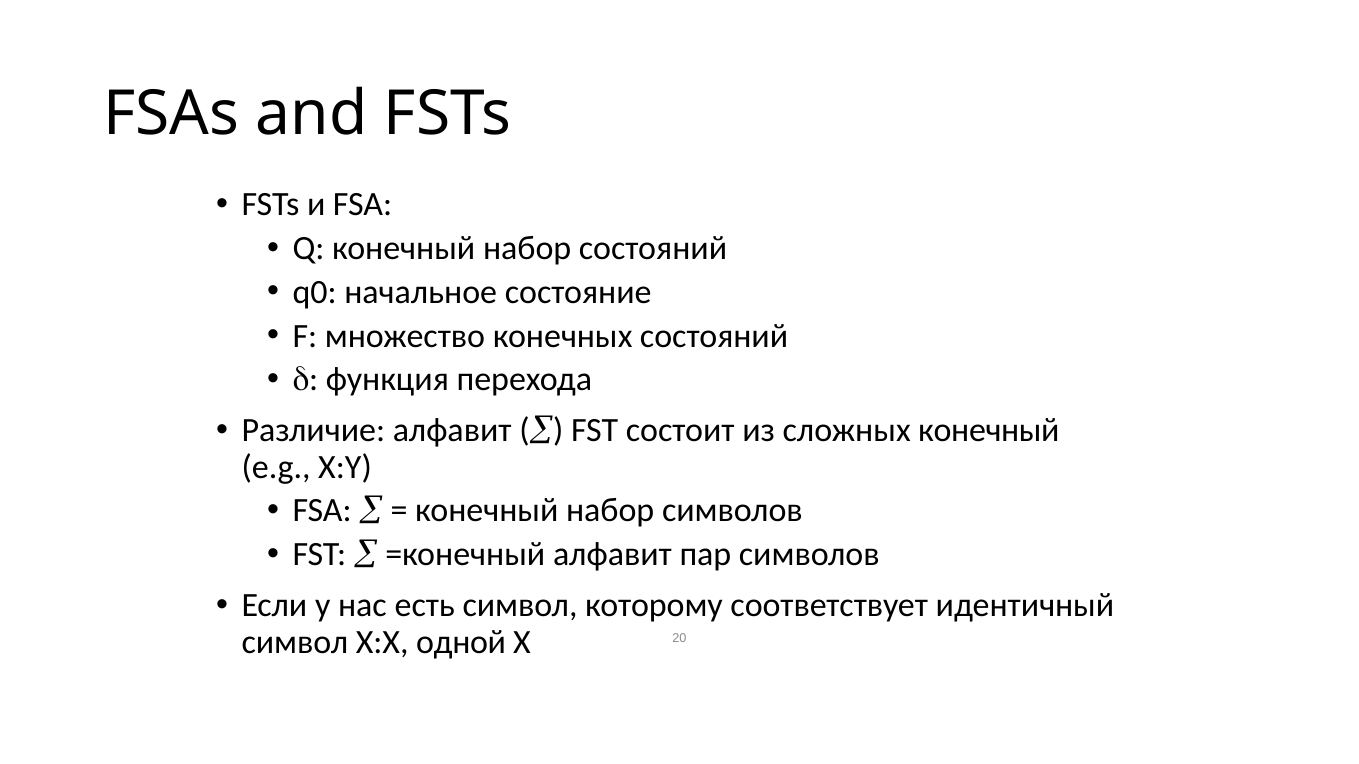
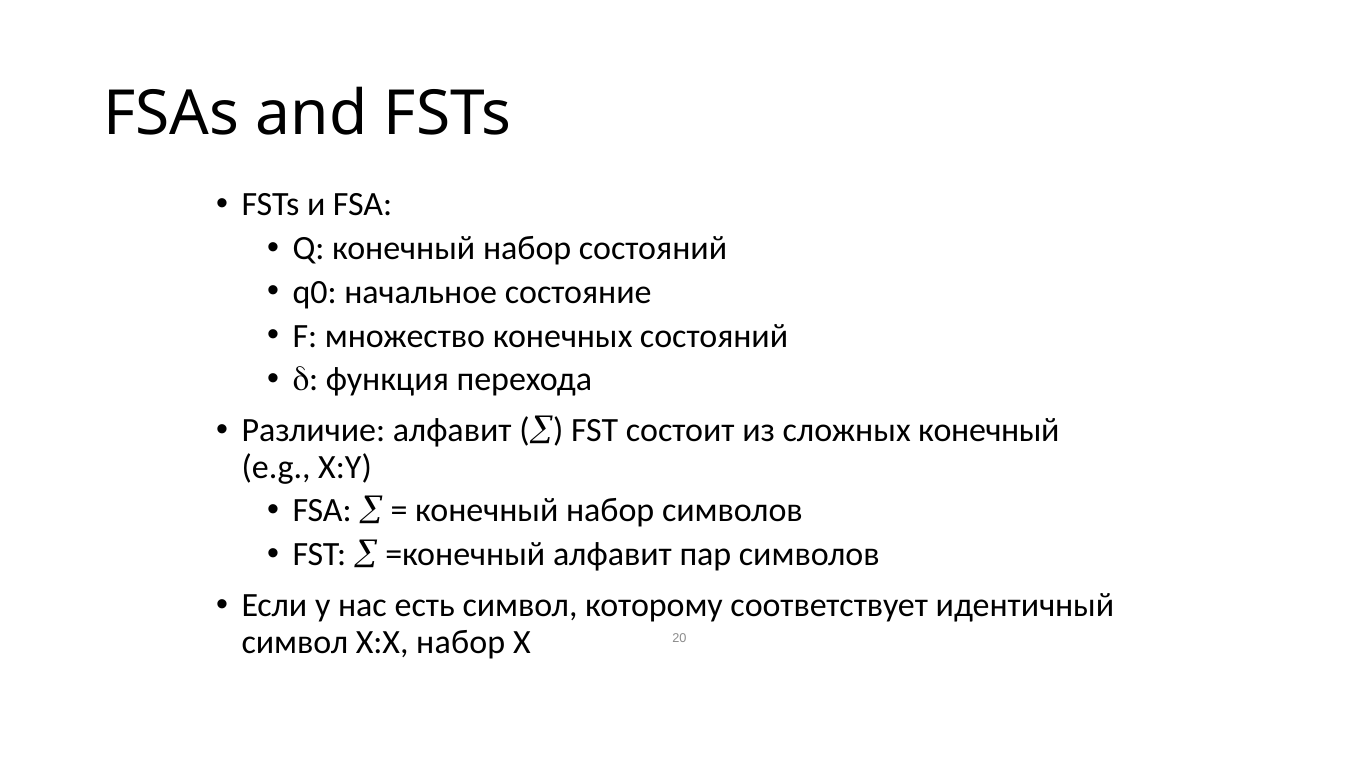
X:X одной: одной -> набор
